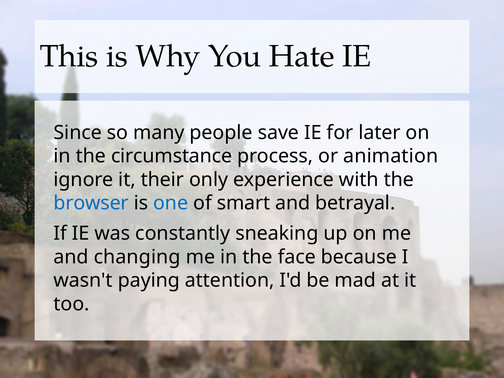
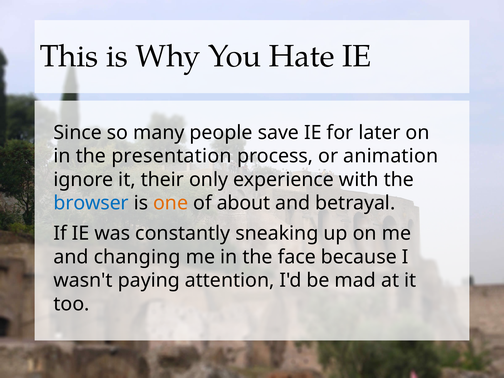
circumstance: circumstance -> presentation
one colour: blue -> orange
smart: smart -> about
